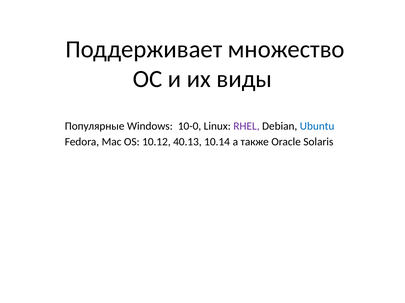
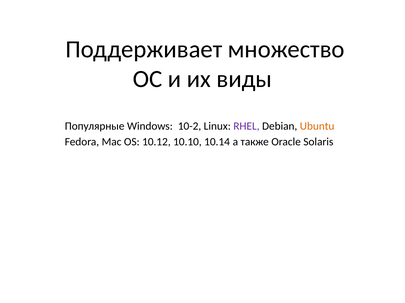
10-0: 10-0 -> 10-2
Ubuntu colour: blue -> orange
40.13: 40.13 -> 10.10
